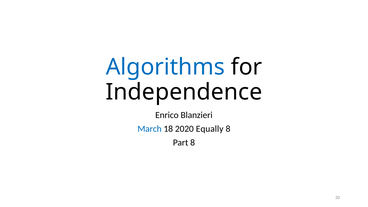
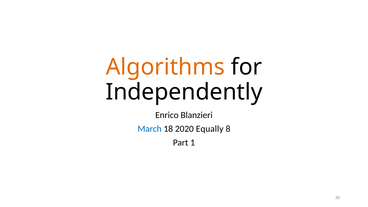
Algorithms colour: blue -> orange
Independence: Independence -> Independently
Part 8: 8 -> 1
